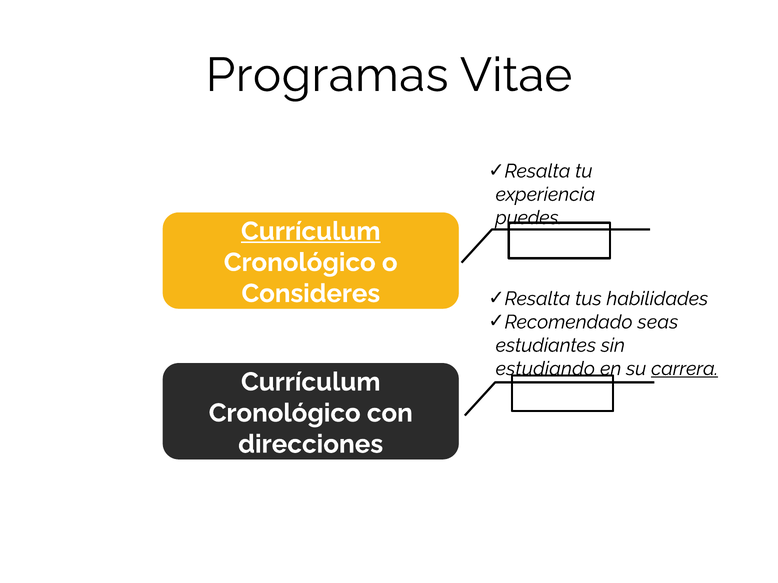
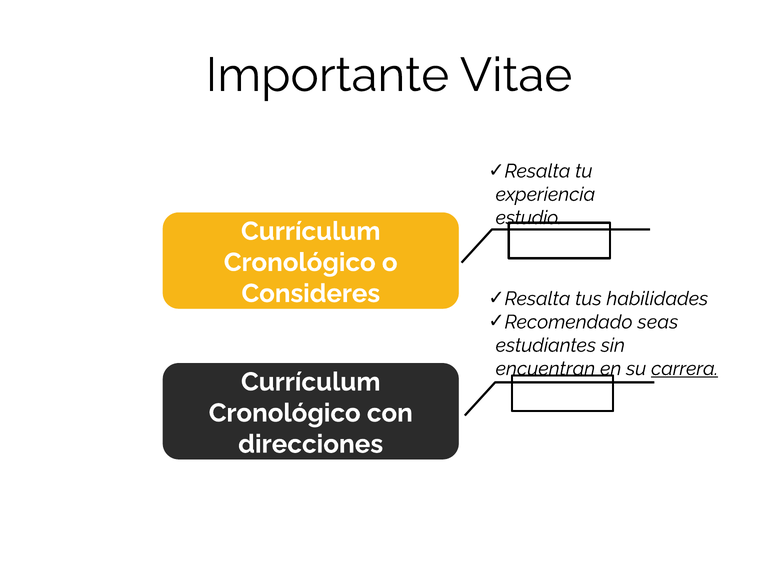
Programas: Programas -> Importante
puedes: puedes -> estudio
Currículum at (311, 232) underline: present -> none
estudiando: estudiando -> encuentran
